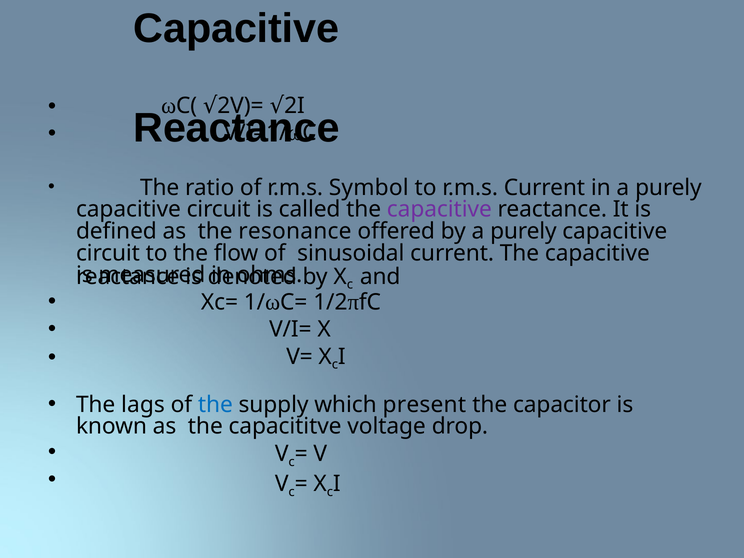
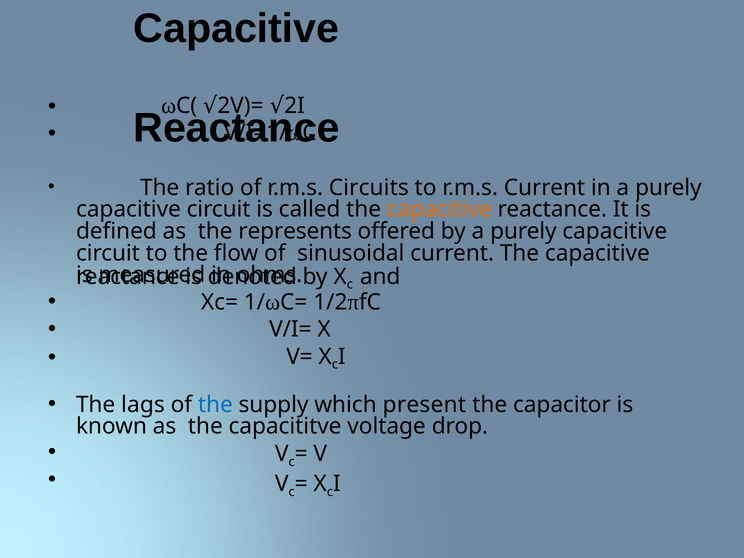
Symbol: Symbol -> Circuits
capacitive at (439, 209) colour: purple -> orange
resonance: resonance -> represents
